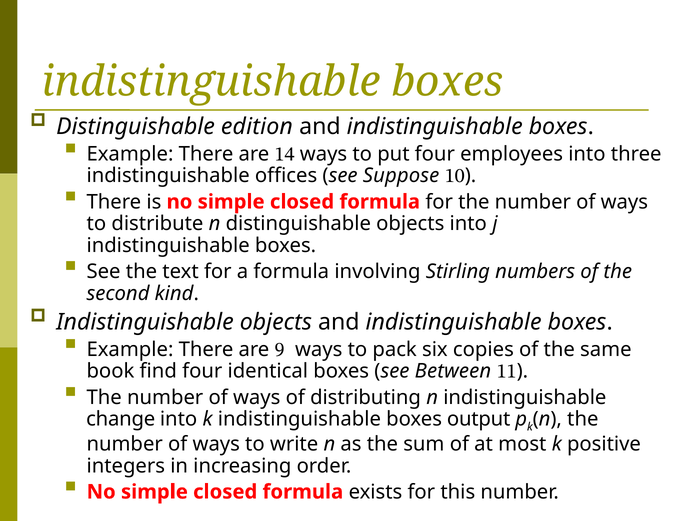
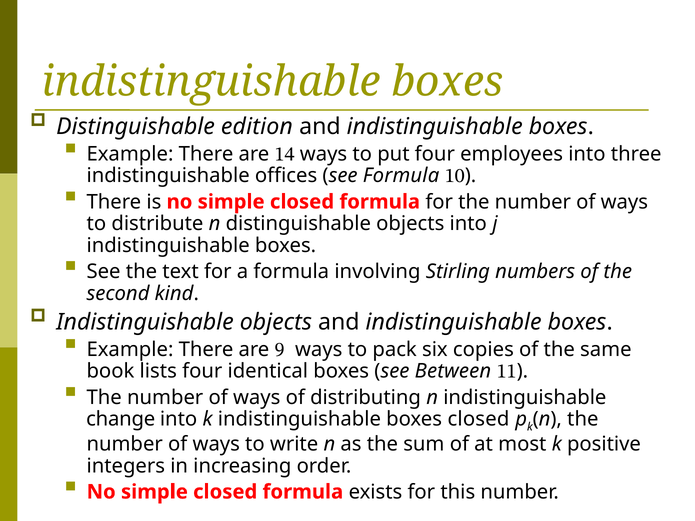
see Suppose: Suppose -> Formula
find: find -> lists
boxes output: output -> closed
